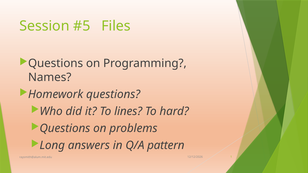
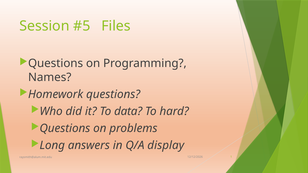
lines: lines -> data
pattern: pattern -> display
